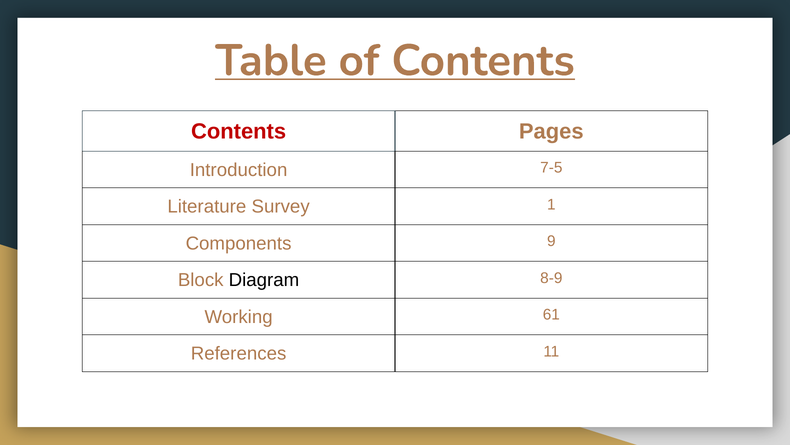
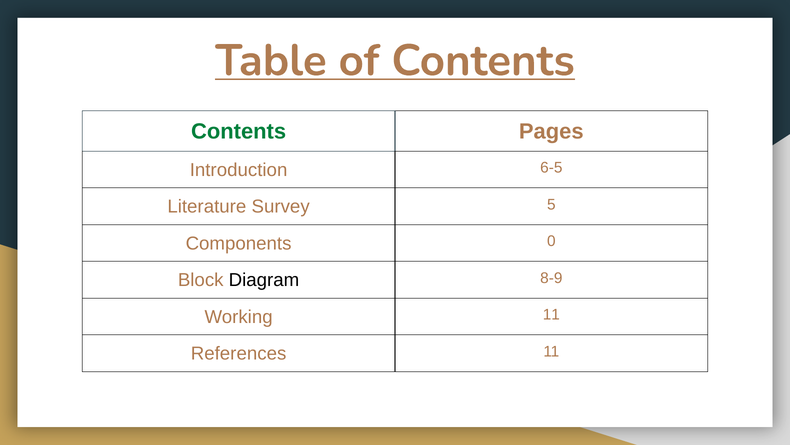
Contents at (239, 131) colour: red -> green
7-5: 7-5 -> 6-5
1: 1 -> 5
9: 9 -> 0
Working 61: 61 -> 11
